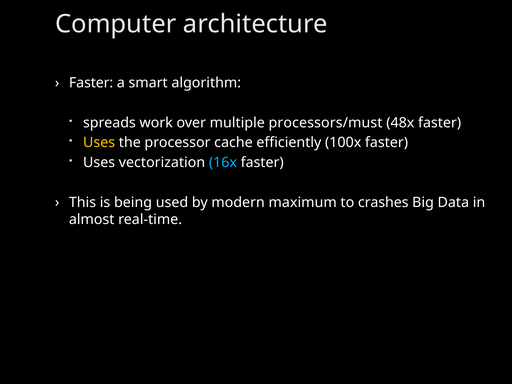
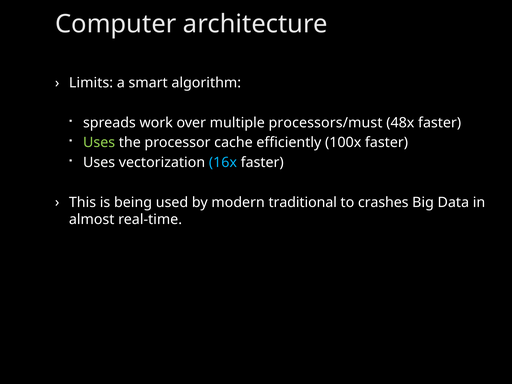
Faster at (91, 83): Faster -> Limits
Uses at (99, 143) colour: yellow -> light green
maximum: maximum -> traditional
